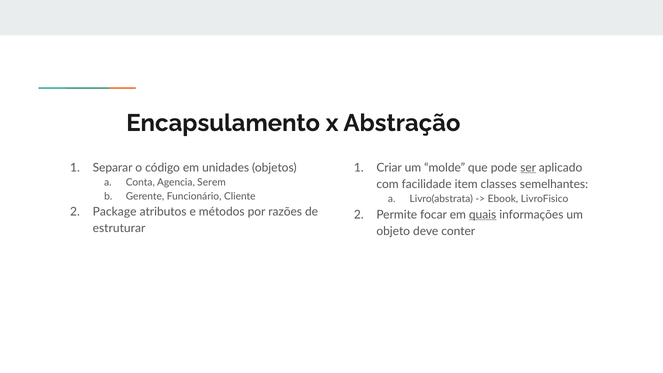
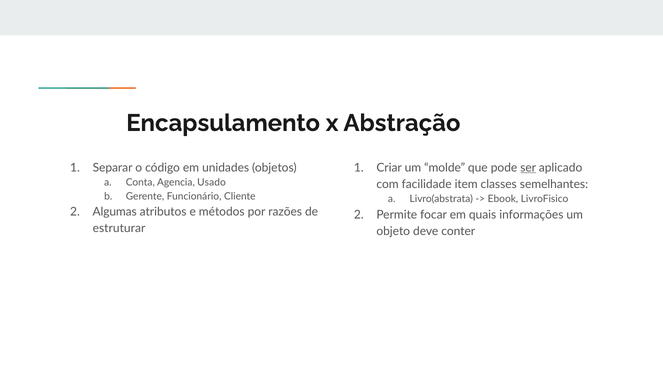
Serem: Serem -> Usado
Package: Package -> Algumas
quais underline: present -> none
